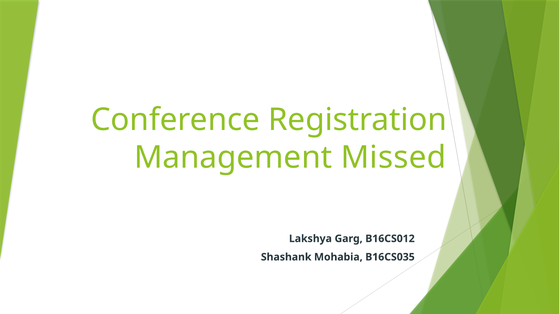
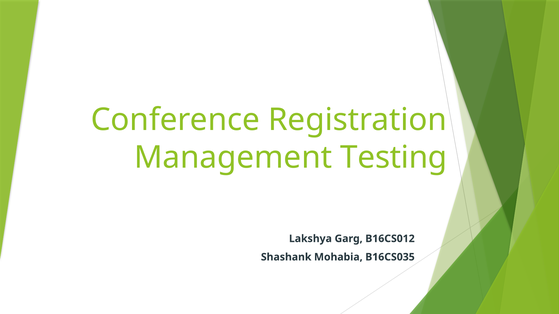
Missed: Missed -> Testing
